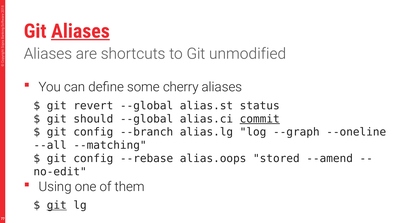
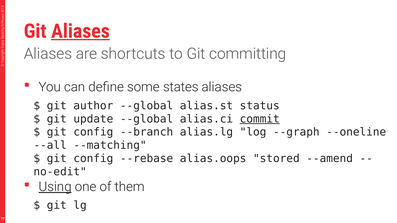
unmodified: unmodified -> committing
cherry: cherry -> states
revert: revert -> author
should: should -> update
Using underline: none -> present
git at (57, 206) underline: present -> none
